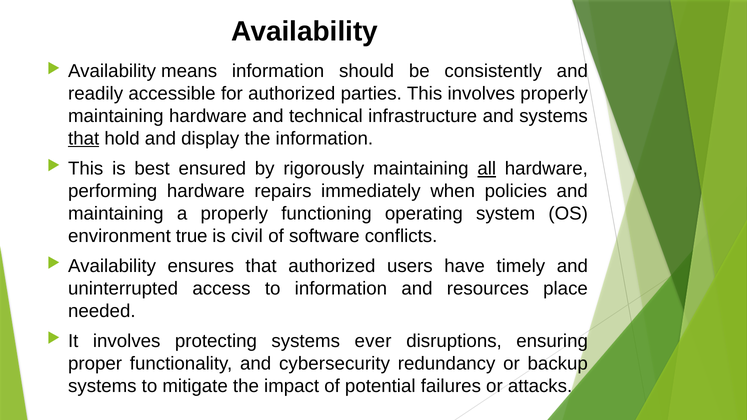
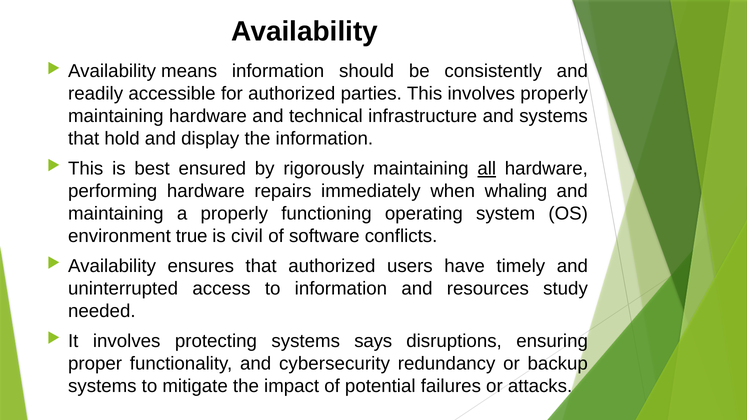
that at (84, 139) underline: present -> none
policies: policies -> whaling
place: place -> study
ever: ever -> says
